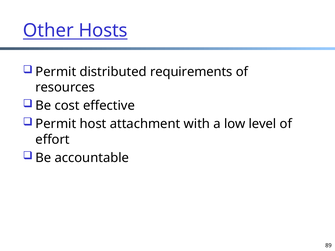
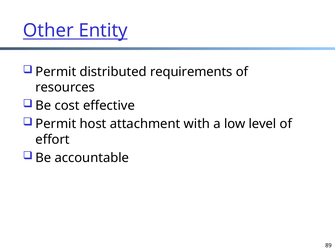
Hosts: Hosts -> Entity
